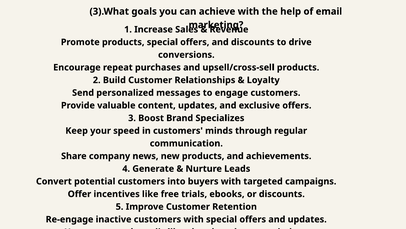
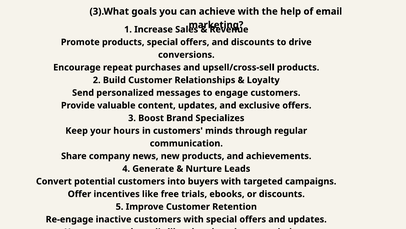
speed: speed -> hours
